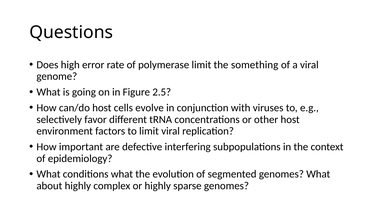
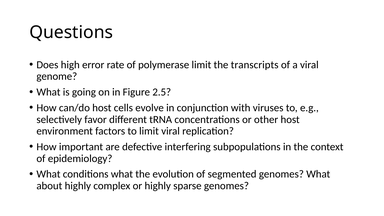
something: something -> transcripts
